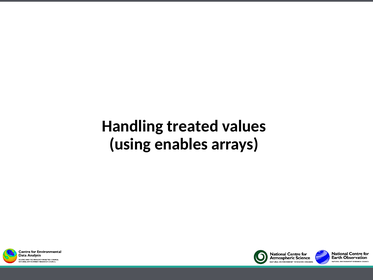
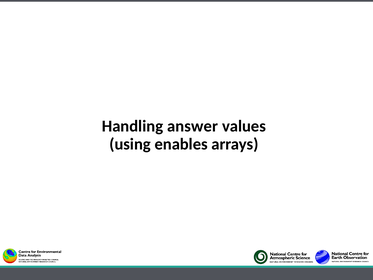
treated: treated -> answer
